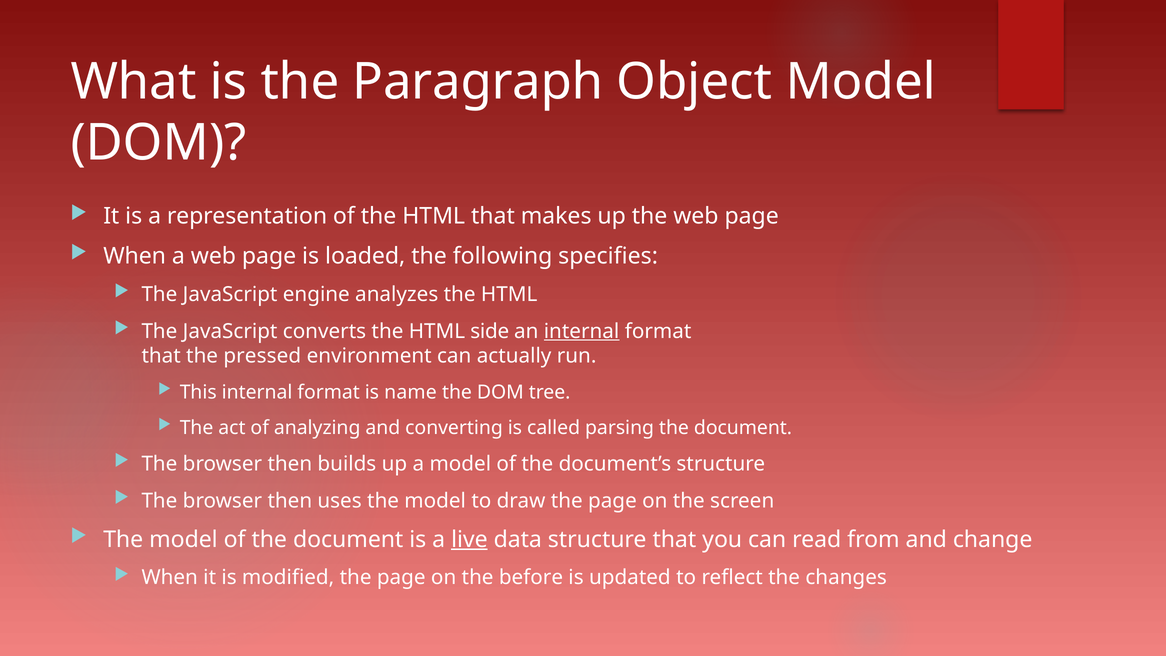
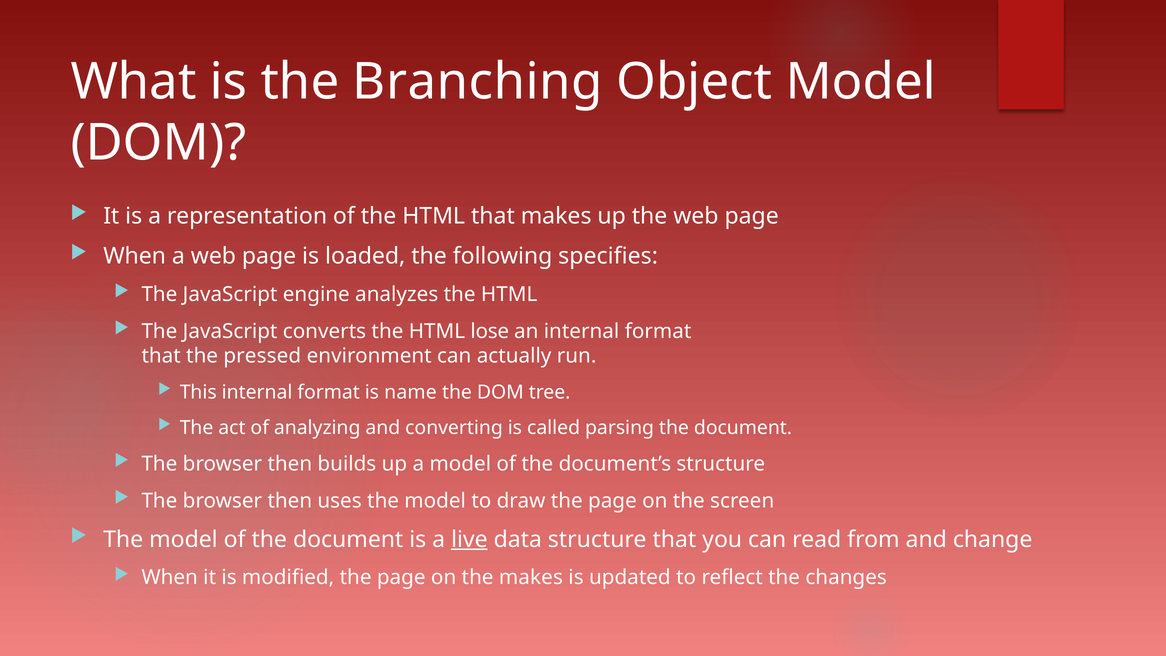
Paragraph: Paragraph -> Branching
side: side -> lose
internal at (582, 331) underline: present -> none
the before: before -> makes
